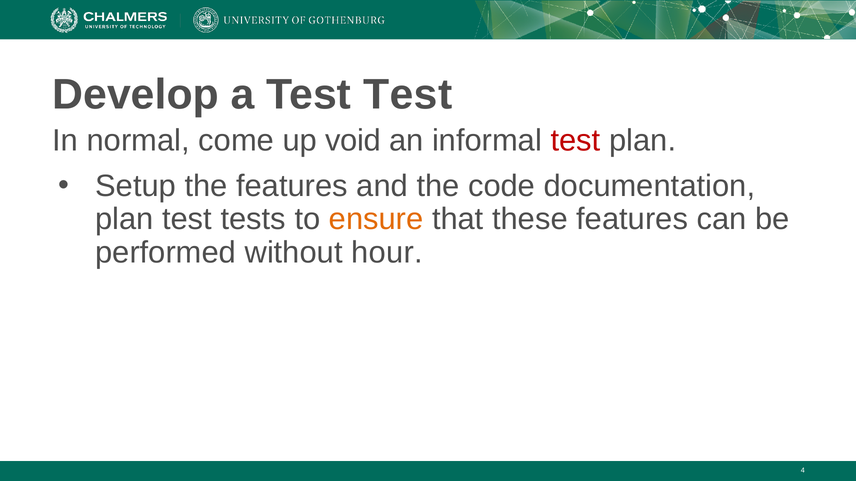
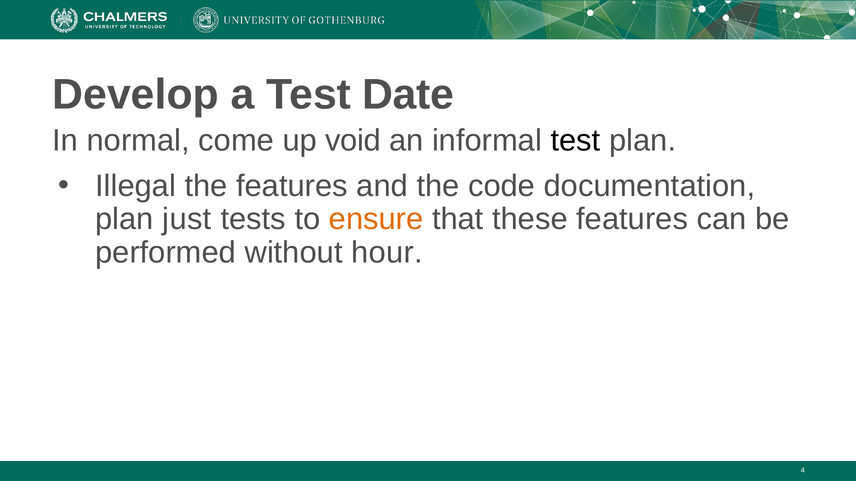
Test Test: Test -> Date
test at (576, 141) colour: red -> black
Setup: Setup -> Illegal
plan test: test -> just
